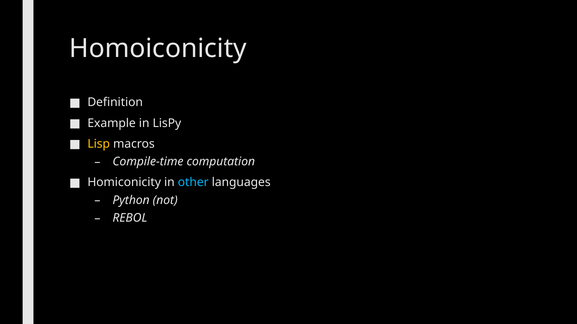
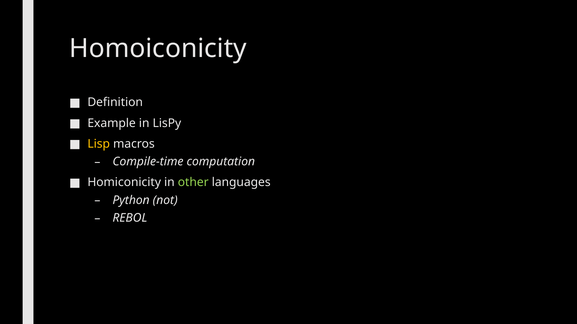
other colour: light blue -> light green
